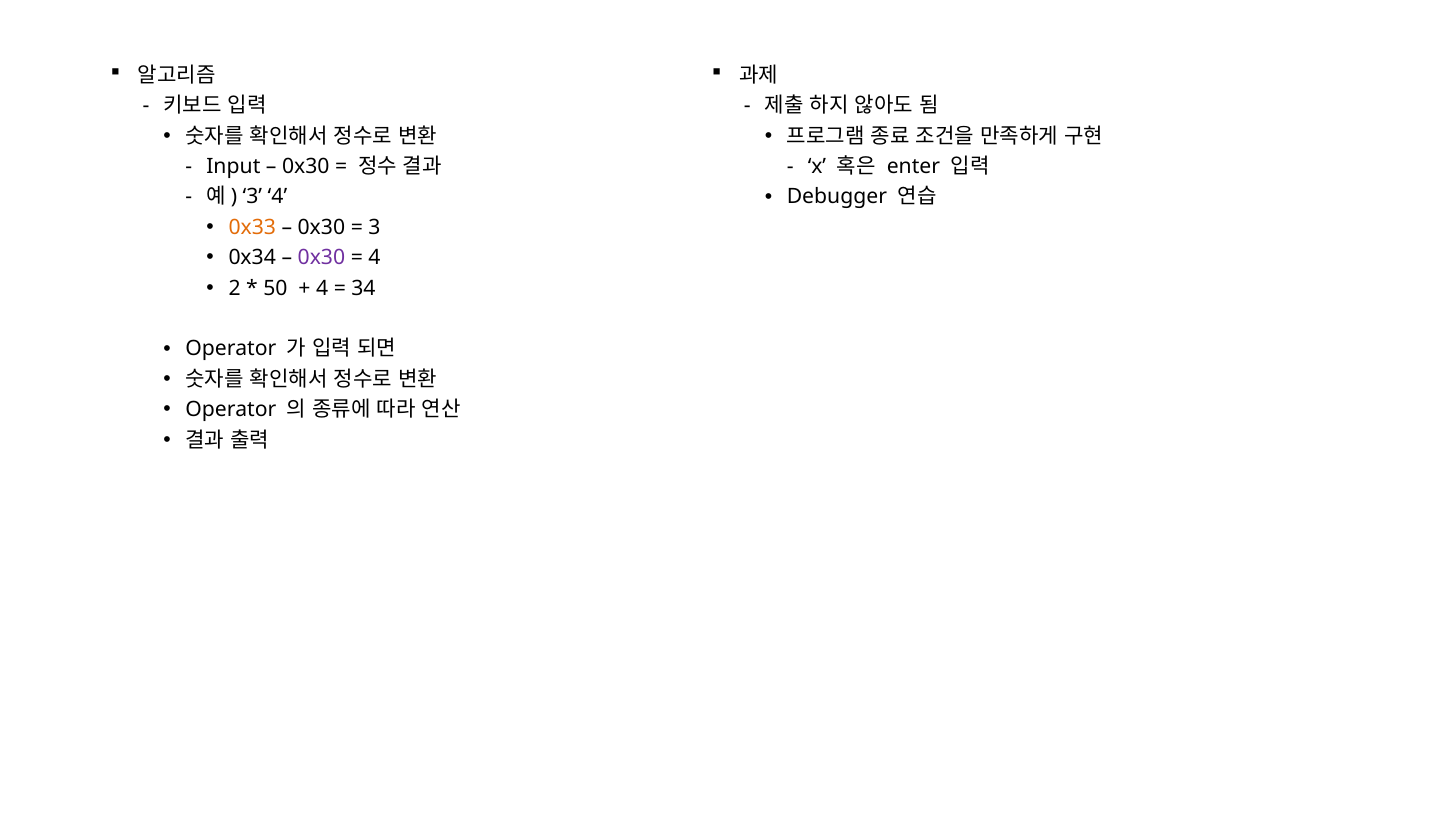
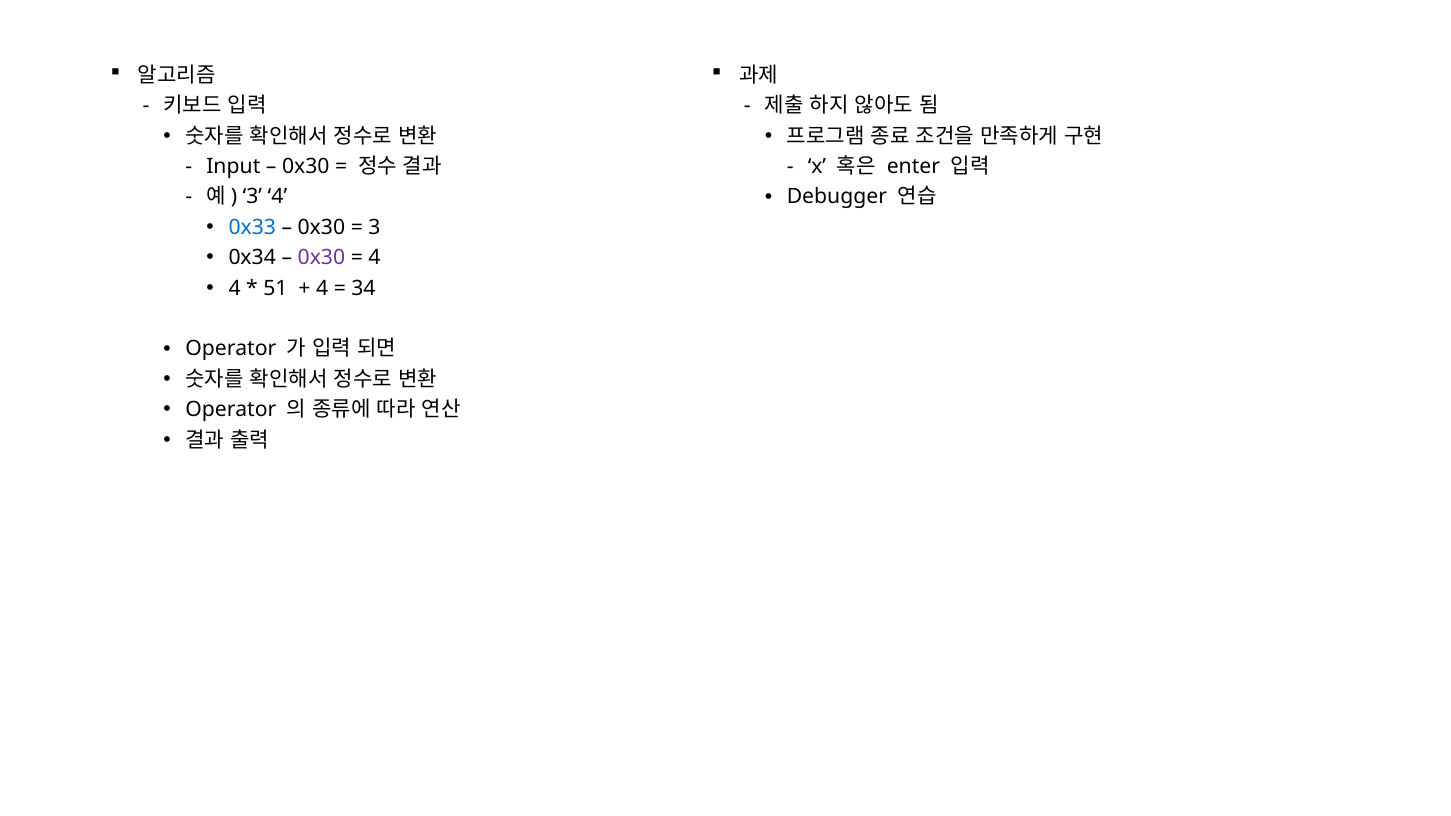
0x33 colour: orange -> blue
2 at (235, 288): 2 -> 4
50: 50 -> 51
